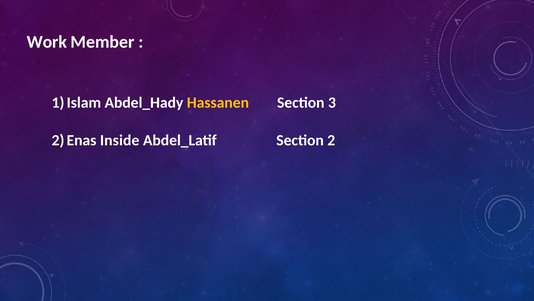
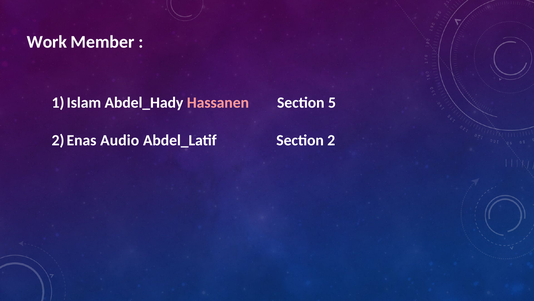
Hassanen colour: yellow -> pink
3: 3 -> 5
Inside: Inside -> Audio
